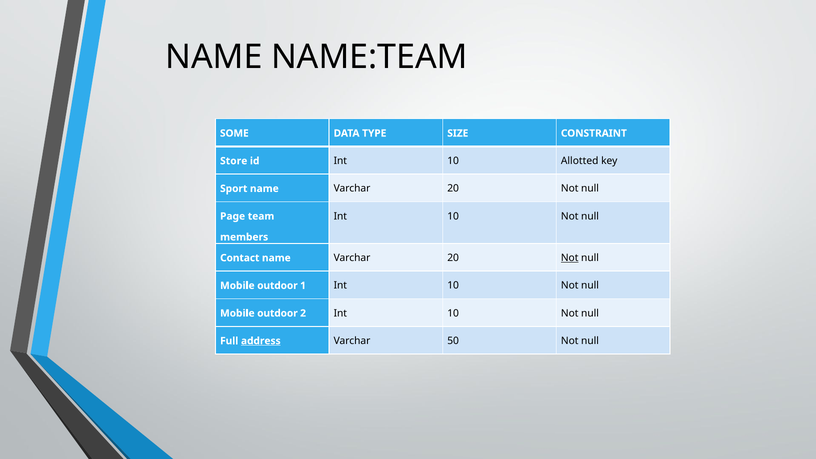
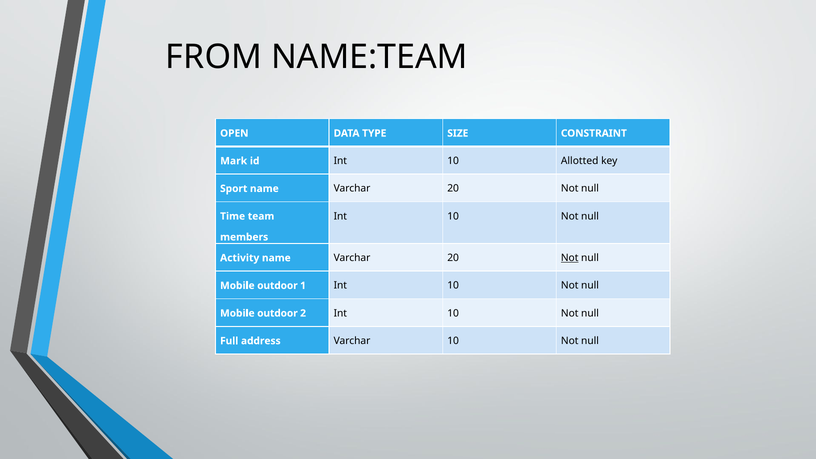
NAME at (214, 57): NAME -> FROM
SOME: SOME -> OPEN
Store: Store -> Mark
Page: Page -> Time
Contact: Contact -> Activity
address underline: present -> none
Varchar 50: 50 -> 10
